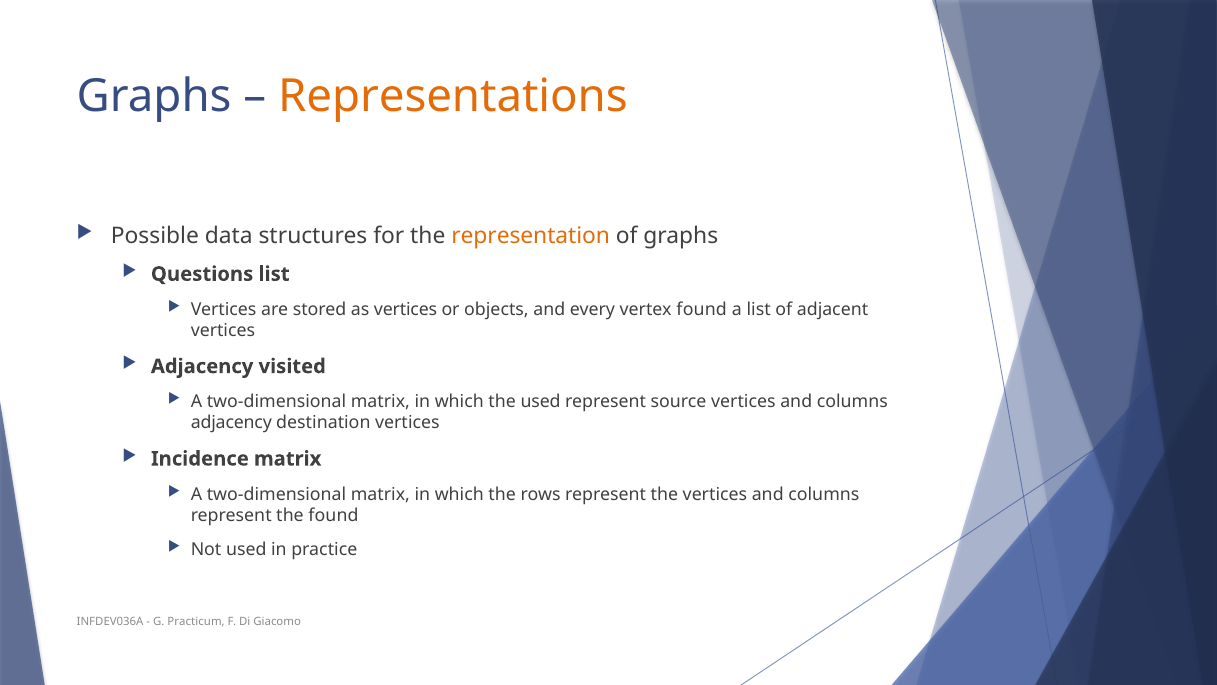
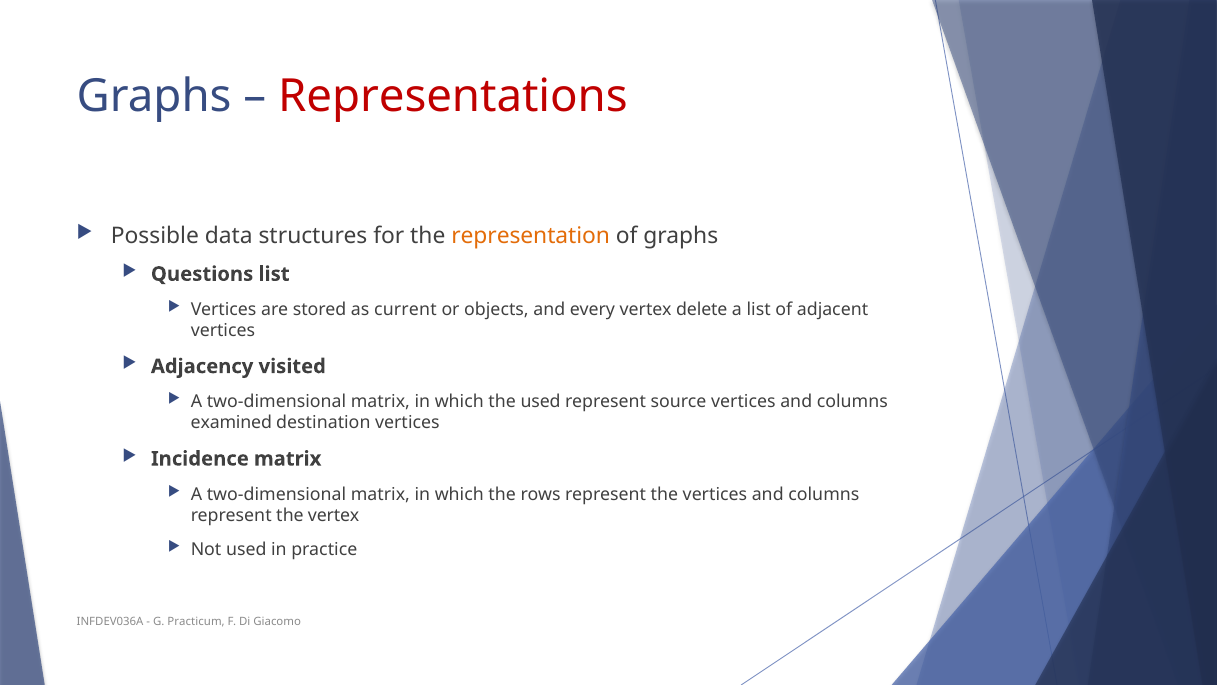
Representations colour: orange -> red
as vertices: vertices -> current
vertex found: found -> delete
adjacency at (231, 423): adjacency -> examined
the found: found -> vertex
